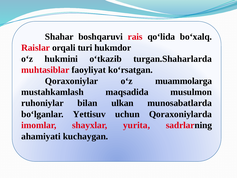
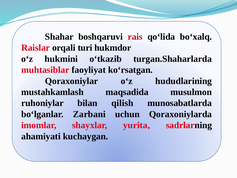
muammolarga: muammolarga -> hududlarining
ulkan: ulkan -> qilish
Yettisuv: Yettisuv -> Zarbani
